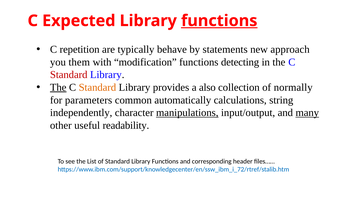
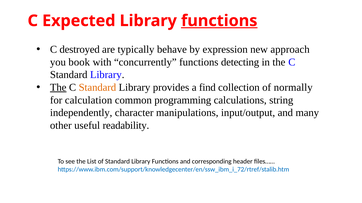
repetition: repetition -> destroyed
statements: statements -> expression
them: them -> book
modification: modification -> concurrently
Standard at (69, 75) colour: red -> black
also: also -> find
parameters: parameters -> calculation
automatically: automatically -> programming
manipulations underline: present -> none
many underline: present -> none
